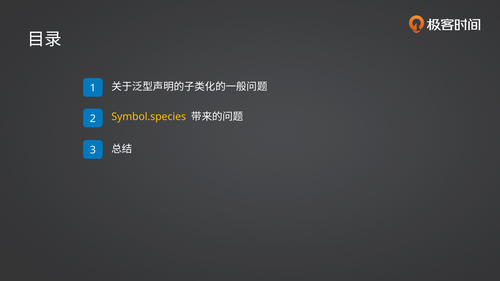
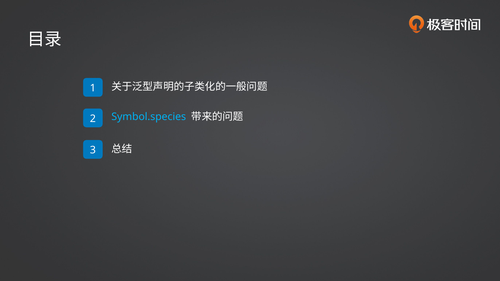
Symbol.species colour: yellow -> light blue
